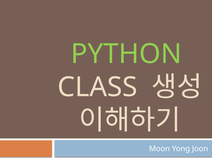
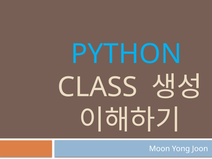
PYTHON colour: light green -> light blue
